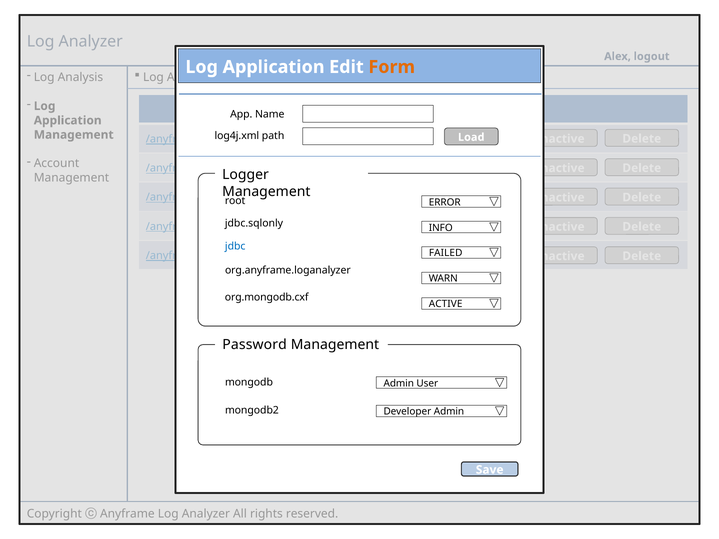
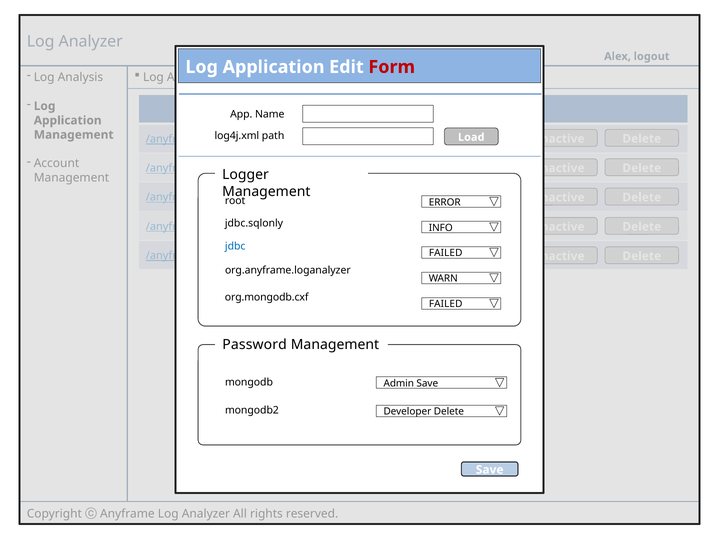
Form colour: orange -> red
ACTIVE at (446, 304): ACTIVE -> FAILED
Admin User: User -> Save
Developer Admin: Admin -> Delete
